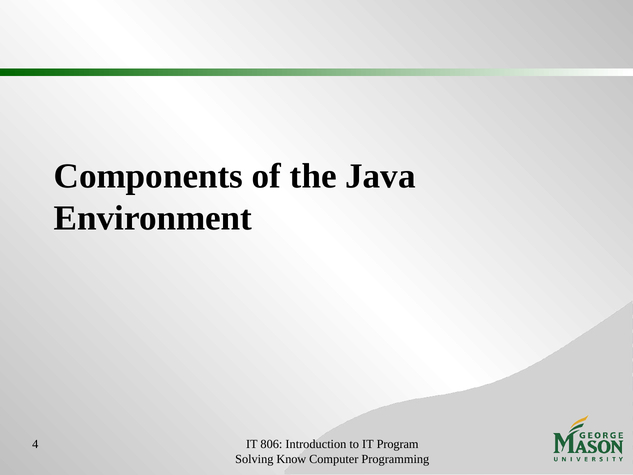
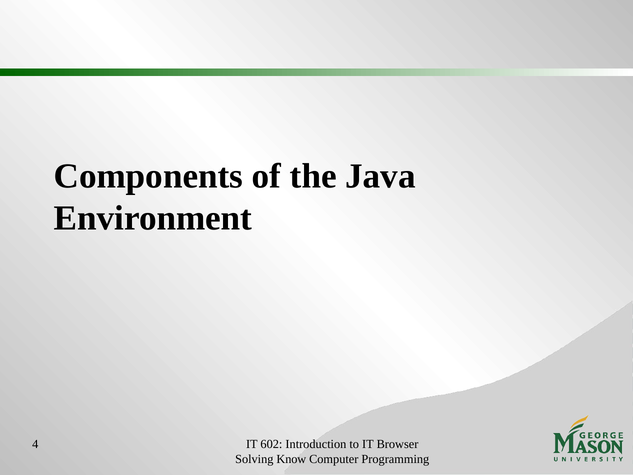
806: 806 -> 602
Program: Program -> Browser
